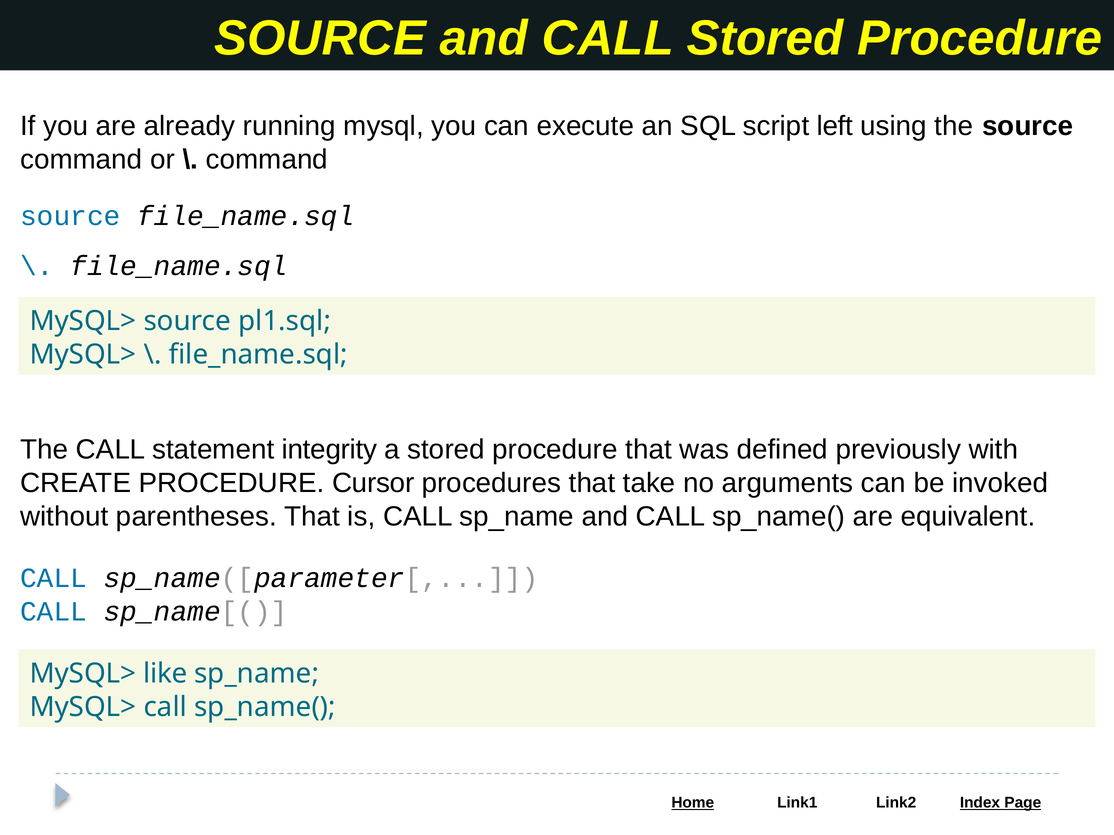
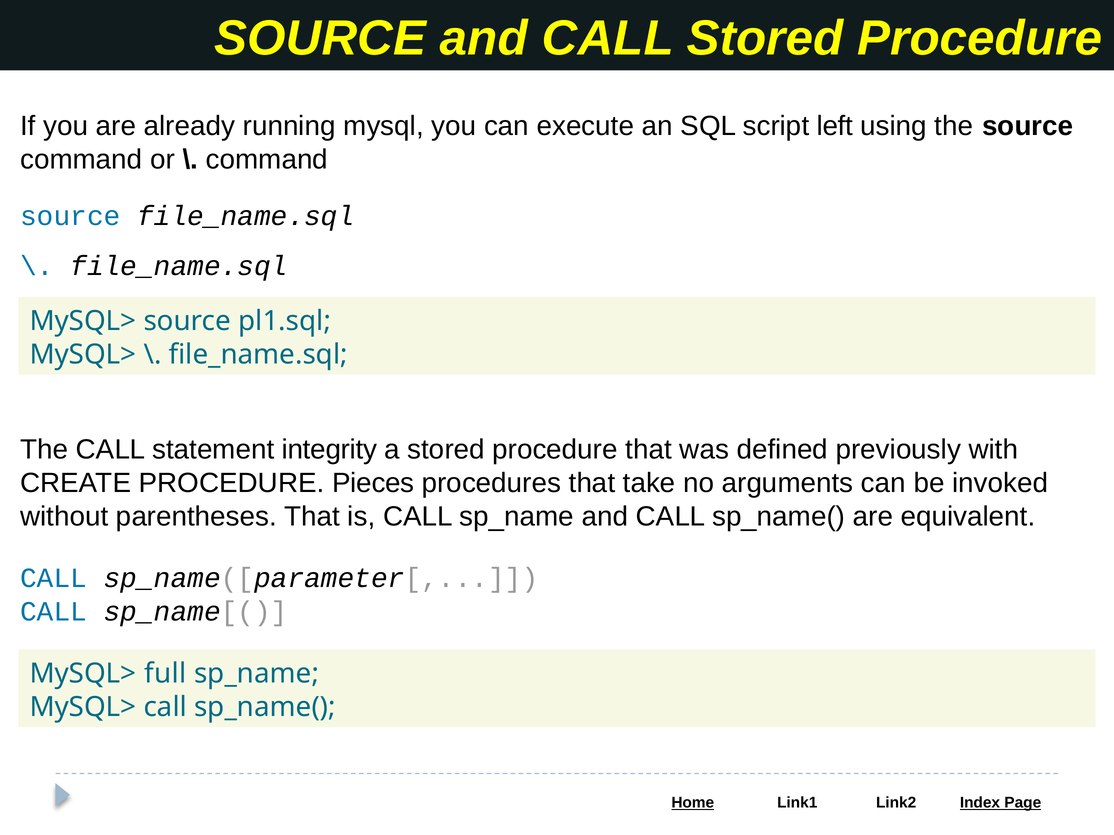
Cursor: Cursor -> Pieces
like: like -> full
